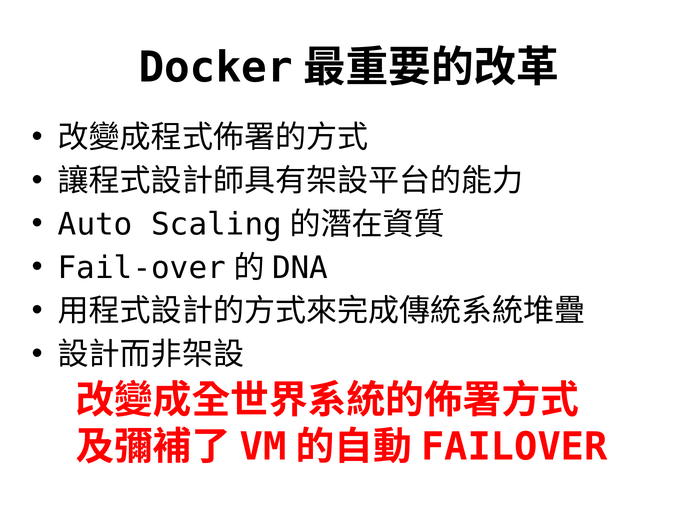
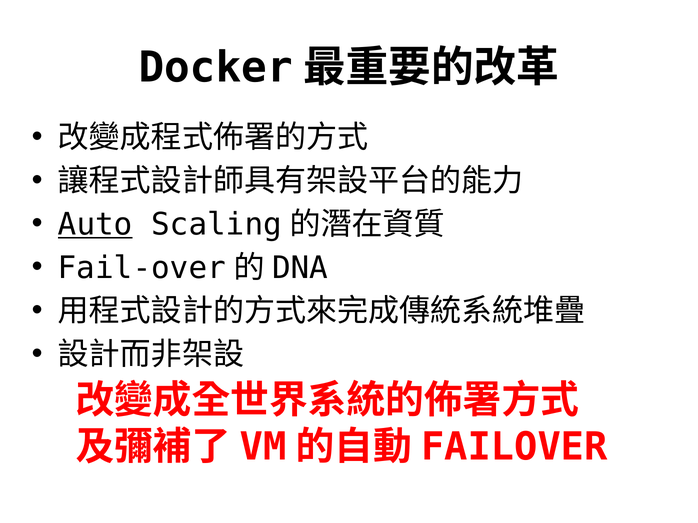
Auto underline: none -> present
